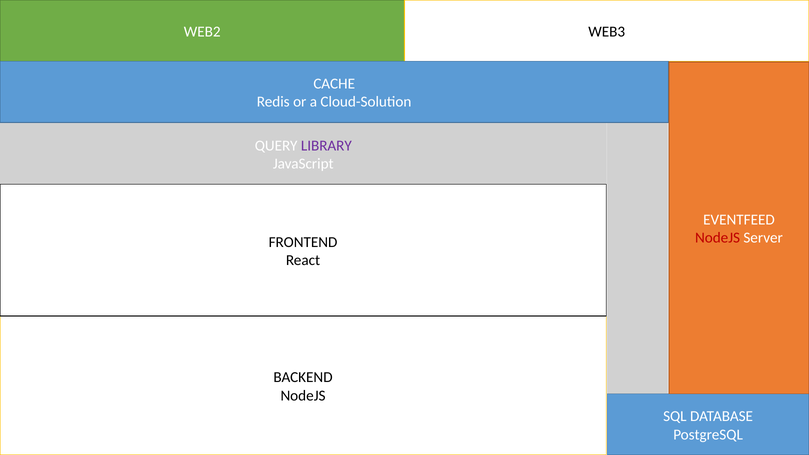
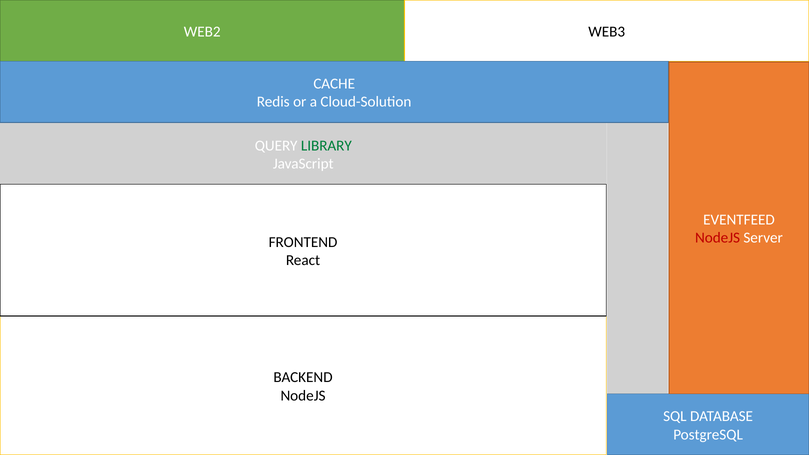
LIBRARY colour: purple -> green
